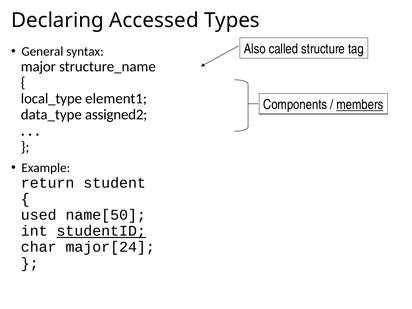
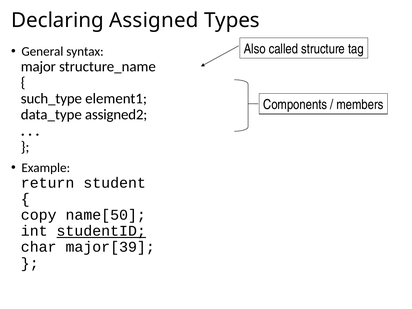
Accessed: Accessed -> Assigned
local_type: local_type -> such_type
members underline: present -> none
used: used -> copy
major[24: major[24 -> major[39
